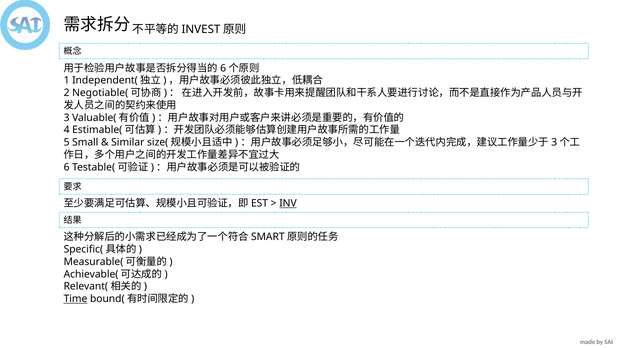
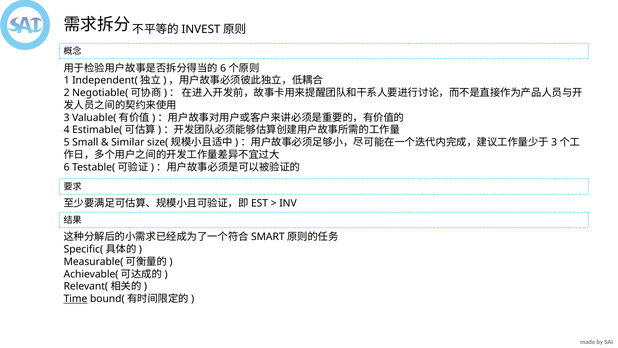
INV underline: present -> none
